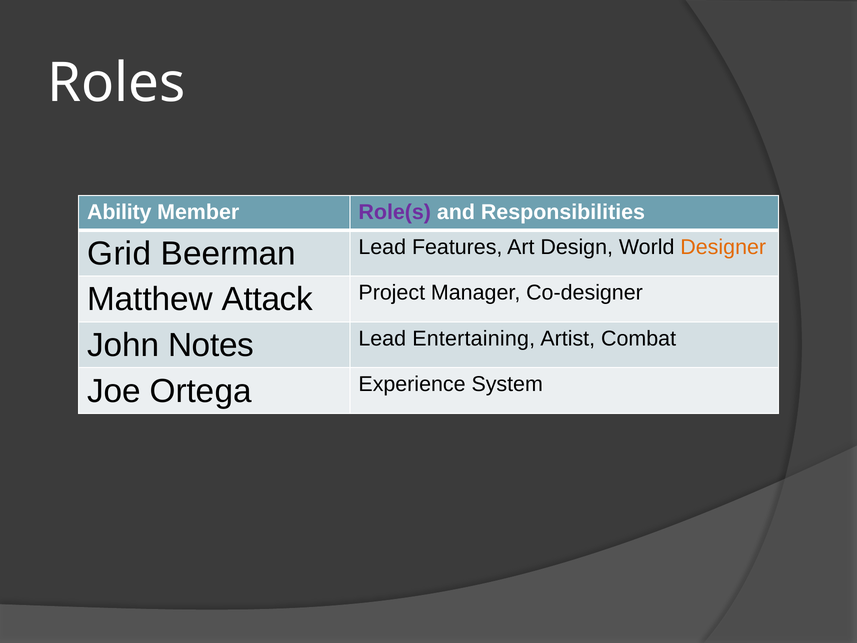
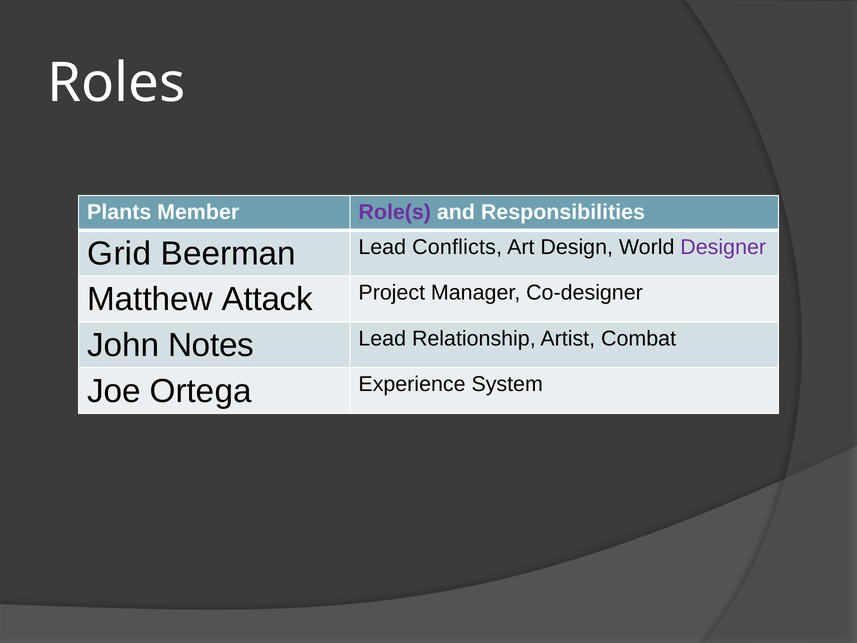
Ability: Ability -> Plants
Features: Features -> Conflicts
Designer colour: orange -> purple
Entertaining: Entertaining -> Relationship
